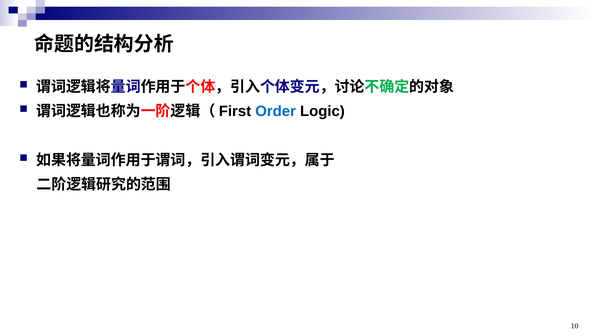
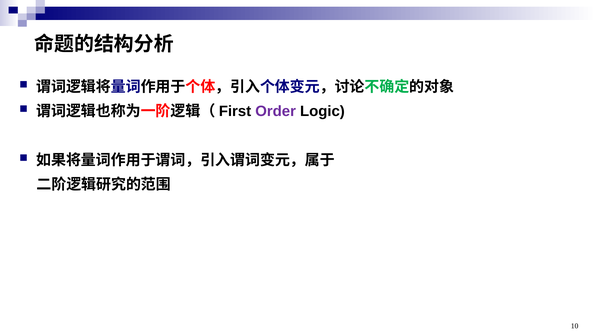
Order colour: blue -> purple
